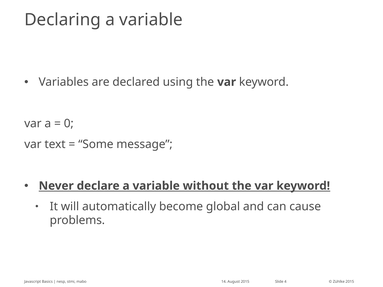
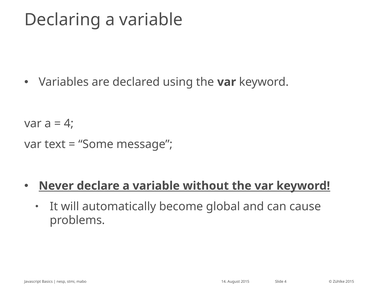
0 at (69, 124): 0 -> 4
